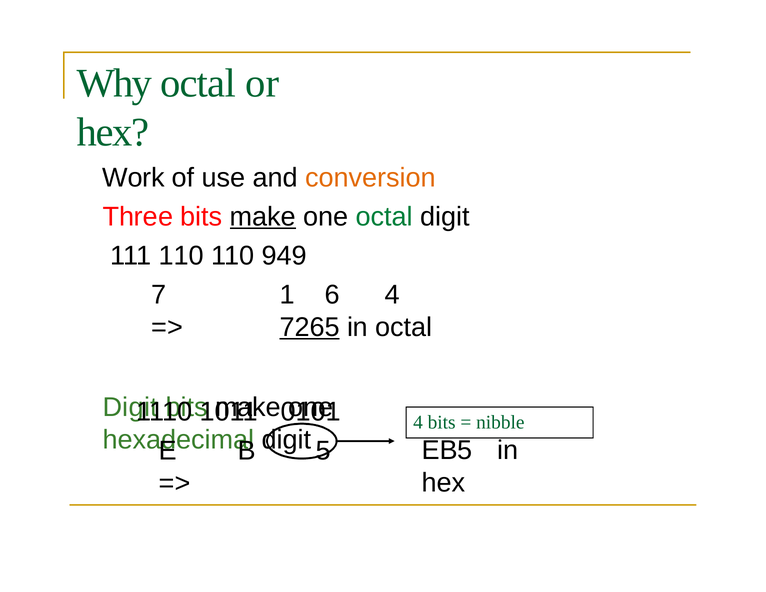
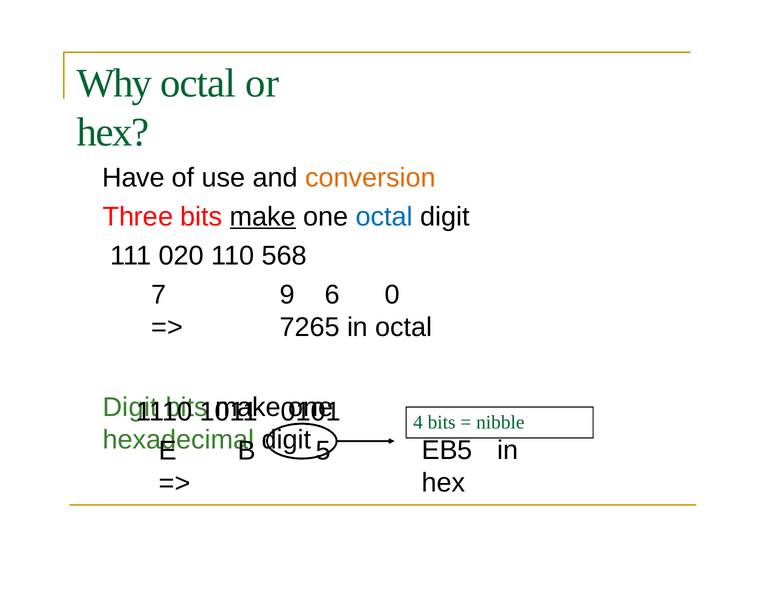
Work: Work -> Have
octal at (384, 217) colour: green -> blue
111 110: 110 -> 020
949: 949 -> 568
1: 1 -> 9
6 4: 4 -> 0
7265 underline: present -> none
